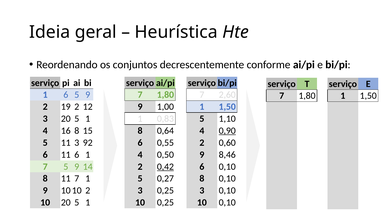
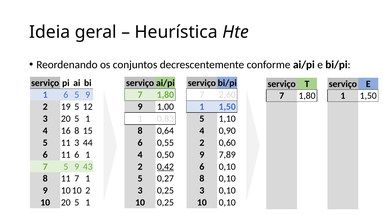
19 2: 2 -> 5
0,90 underline: present -> none
92: 92 -> 44
8,46: 8,46 -> 7,89
14: 14 -> 43
